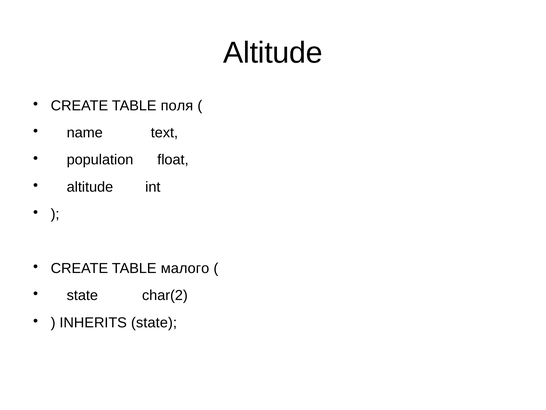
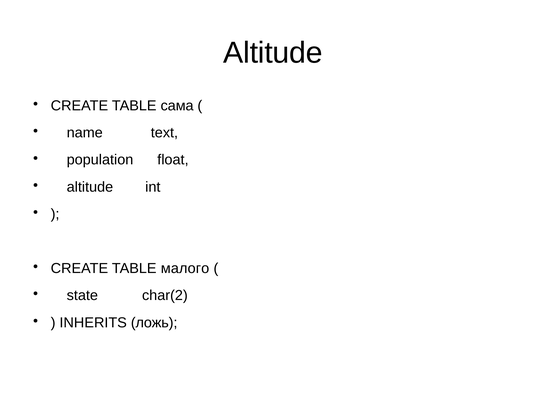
поля: поля -> сама
INHERITS state: state -> ложь
